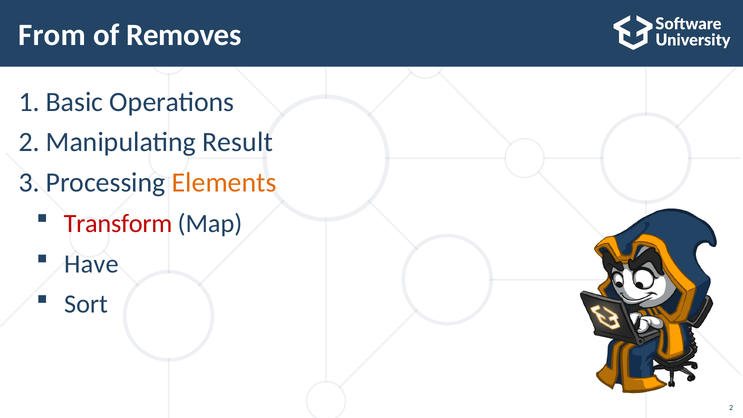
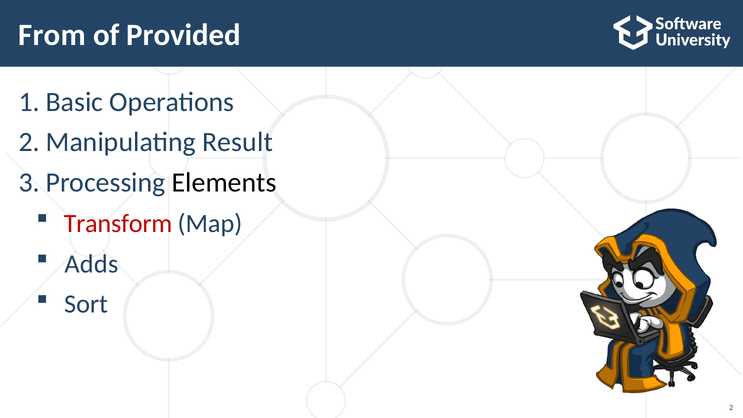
Removes: Removes -> Provided
Elements colour: orange -> black
Have: Have -> Adds
